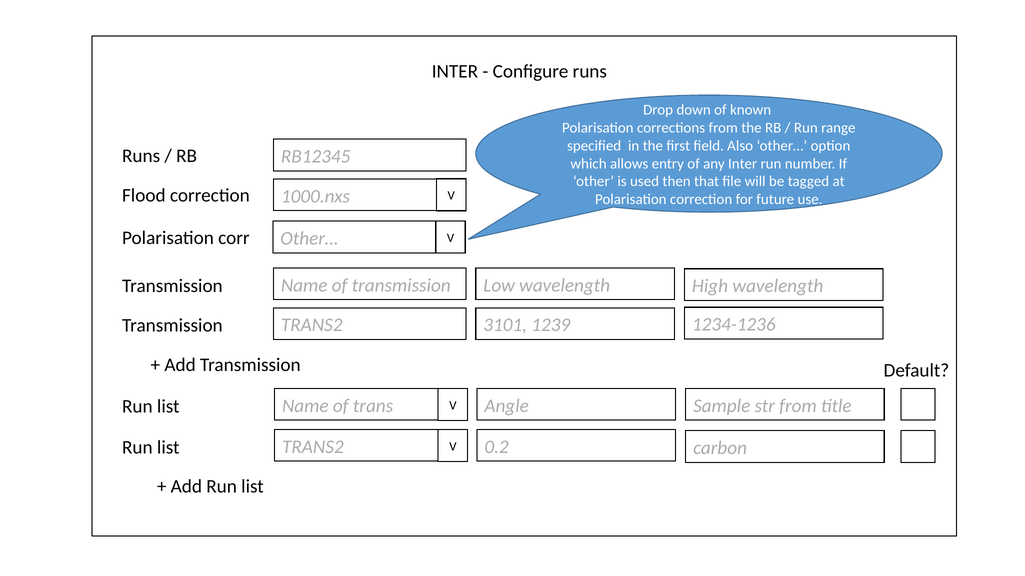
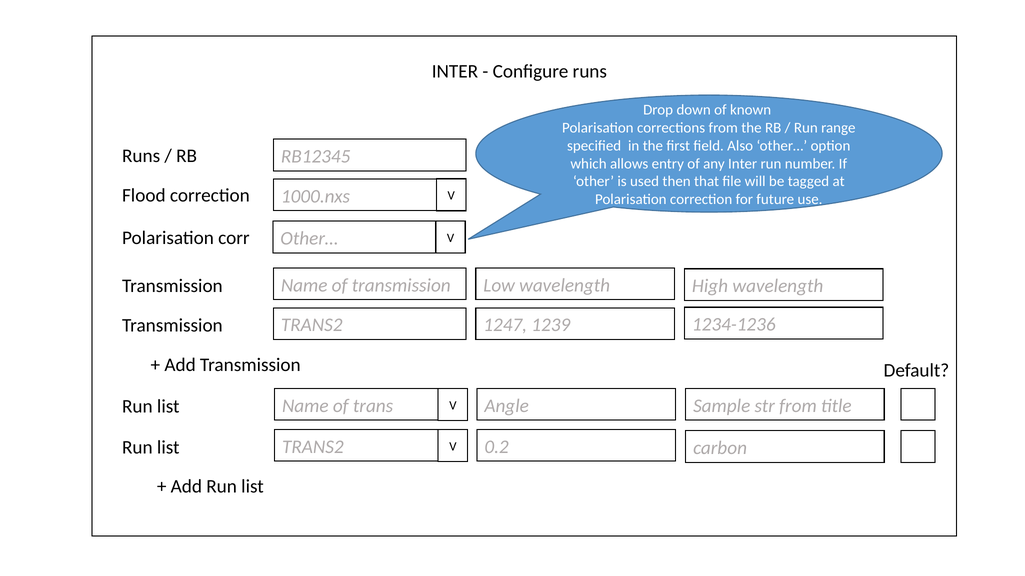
3101: 3101 -> 1247
